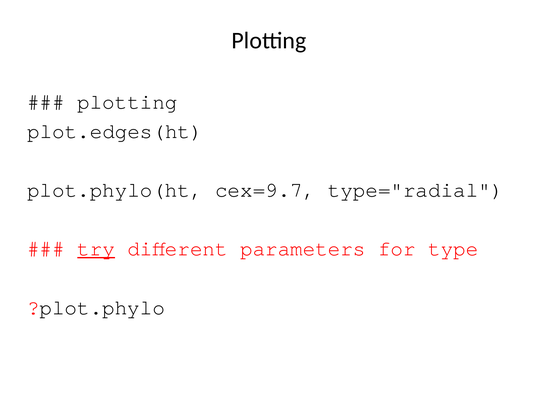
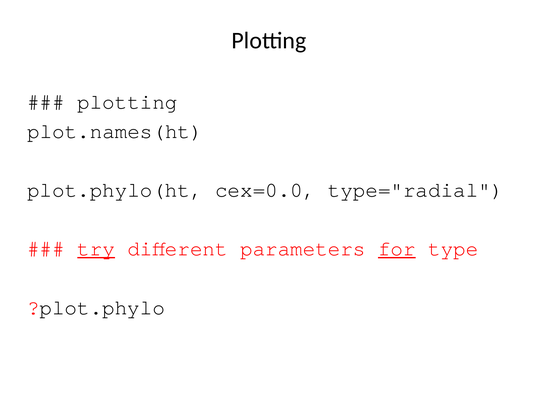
plot.edges(ht: plot.edges(ht -> plot.names(ht
cex=9.7: cex=9.7 -> cex=0.0
for underline: none -> present
